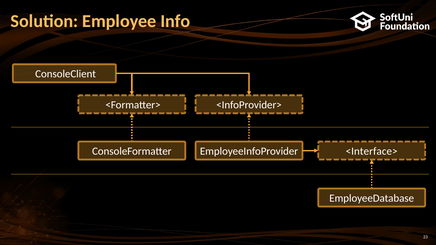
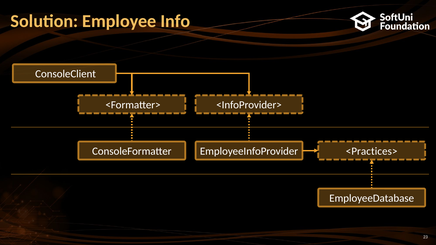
<Interface>: <Interface> -> <Practices>
